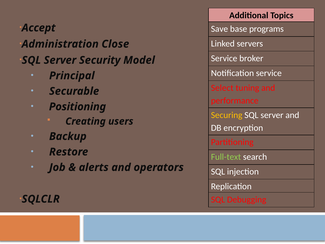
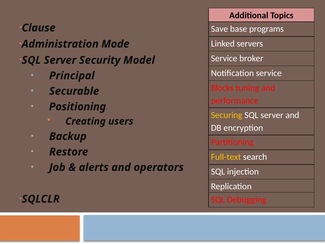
Accept: Accept -> Clause
Close: Close -> Mode
Select: Select -> Blocks
Full-text colour: light green -> yellow
